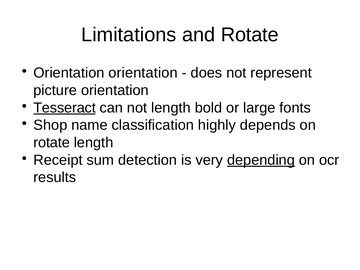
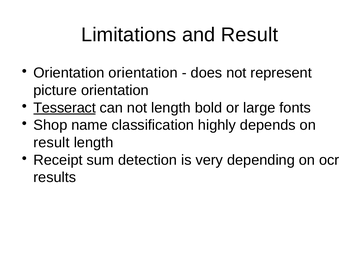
and Rotate: Rotate -> Result
rotate at (52, 143): rotate -> result
depending underline: present -> none
